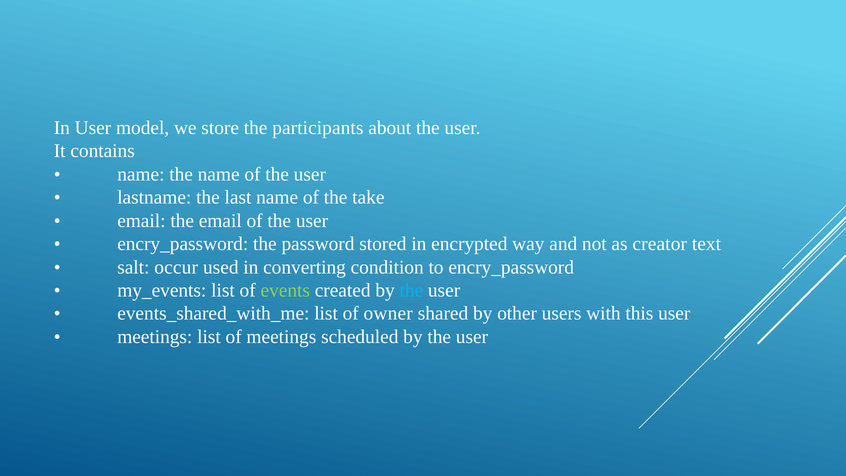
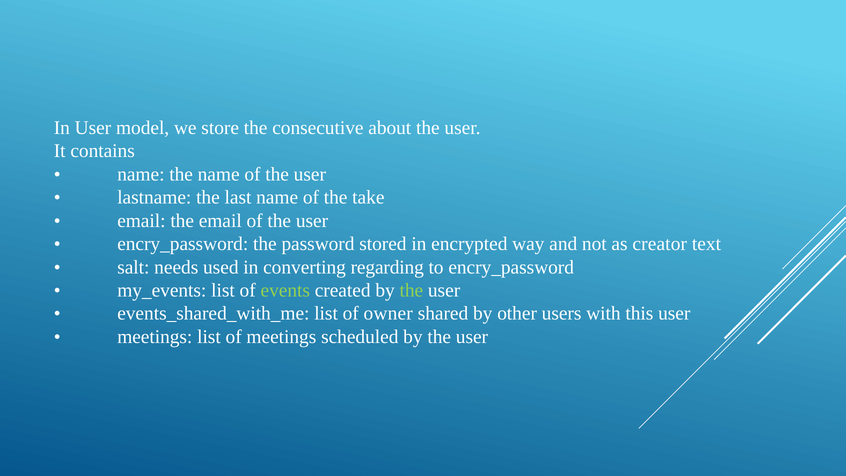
participants: participants -> consecutive
occur: occur -> needs
condition: condition -> regarding
the at (411, 290) colour: light blue -> light green
